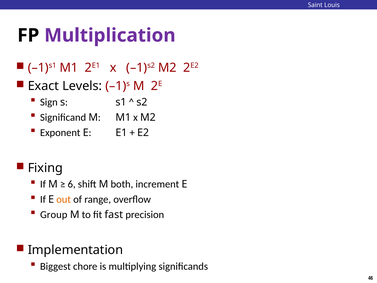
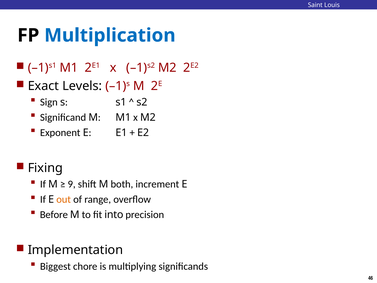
Multiplication colour: purple -> blue
6: 6 -> 9
Group: Group -> Before
fast: fast -> into
